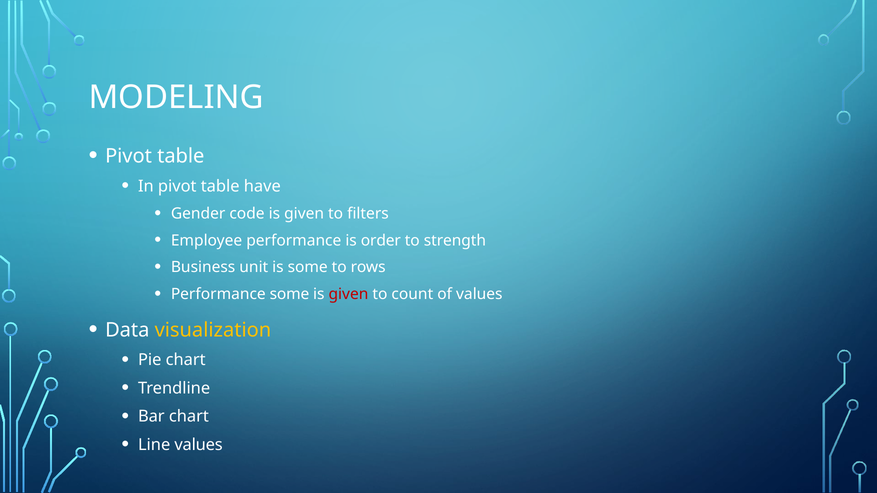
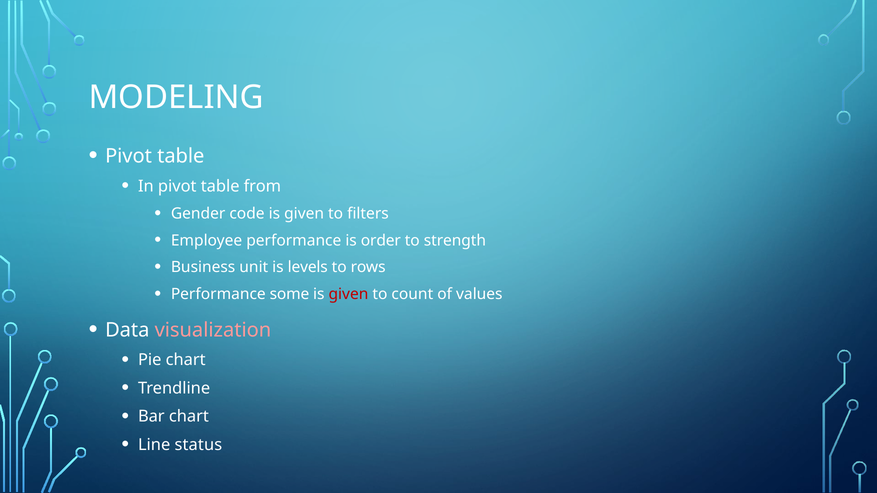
have: have -> from
is some: some -> levels
visualization colour: yellow -> pink
Line values: values -> status
